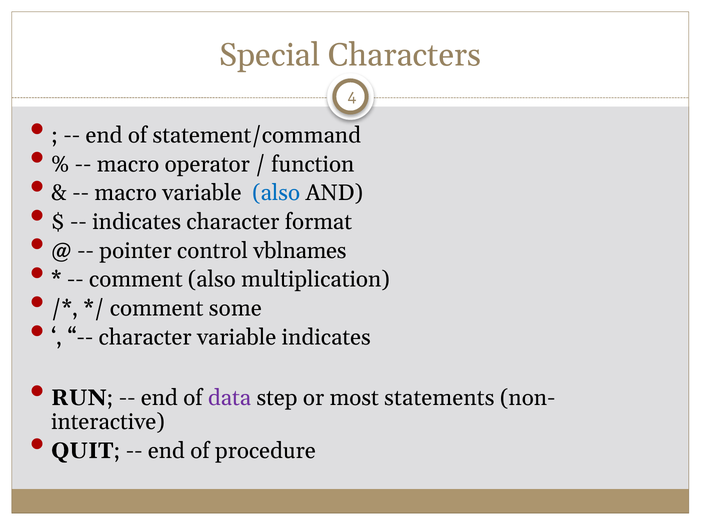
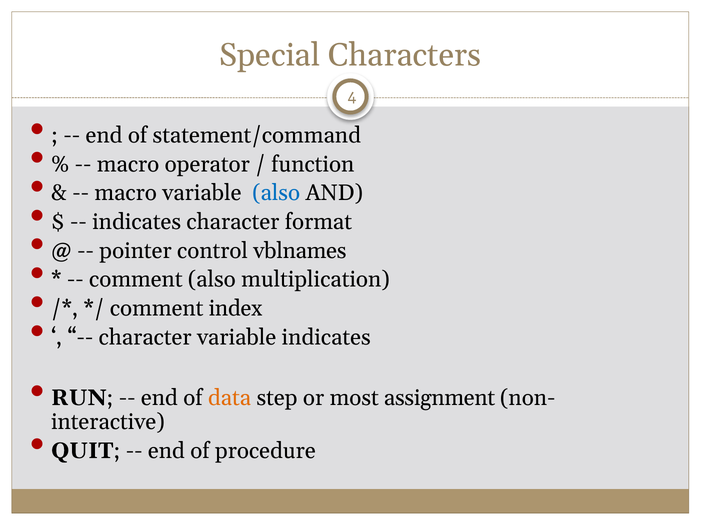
some: some -> index
data colour: purple -> orange
statements: statements -> assignment
